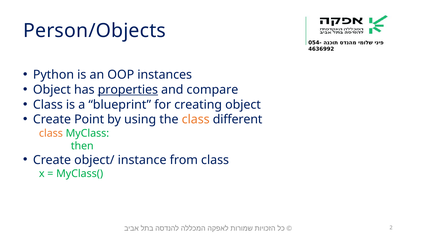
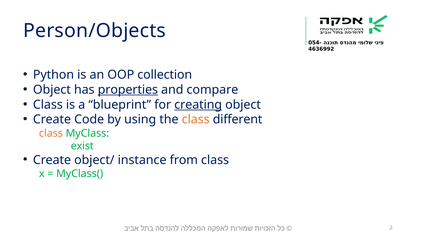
instances: instances -> collection
creating underline: none -> present
Point: Point -> Code
then: then -> exist
